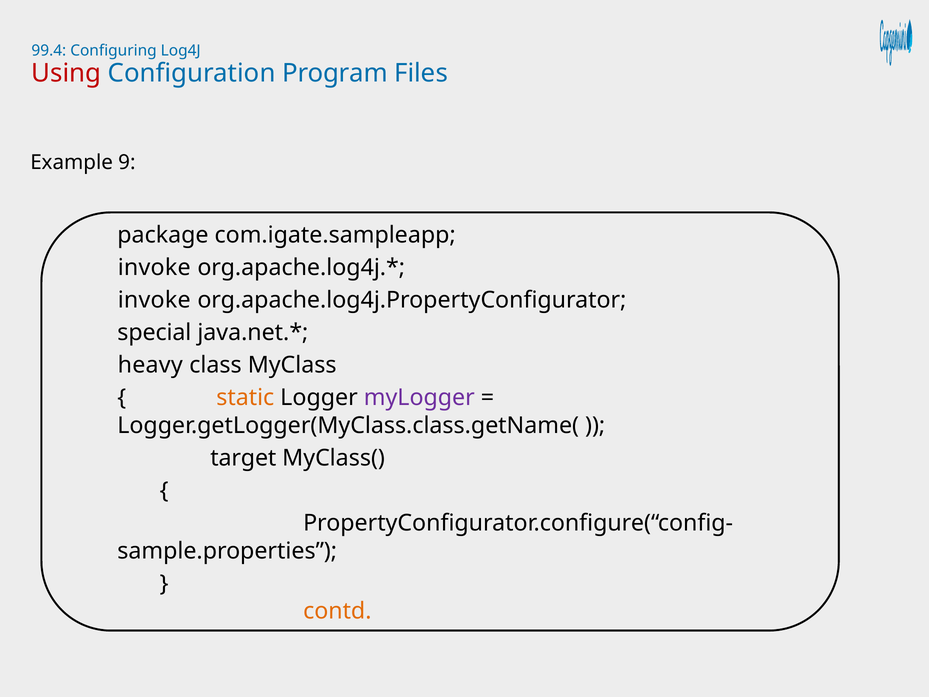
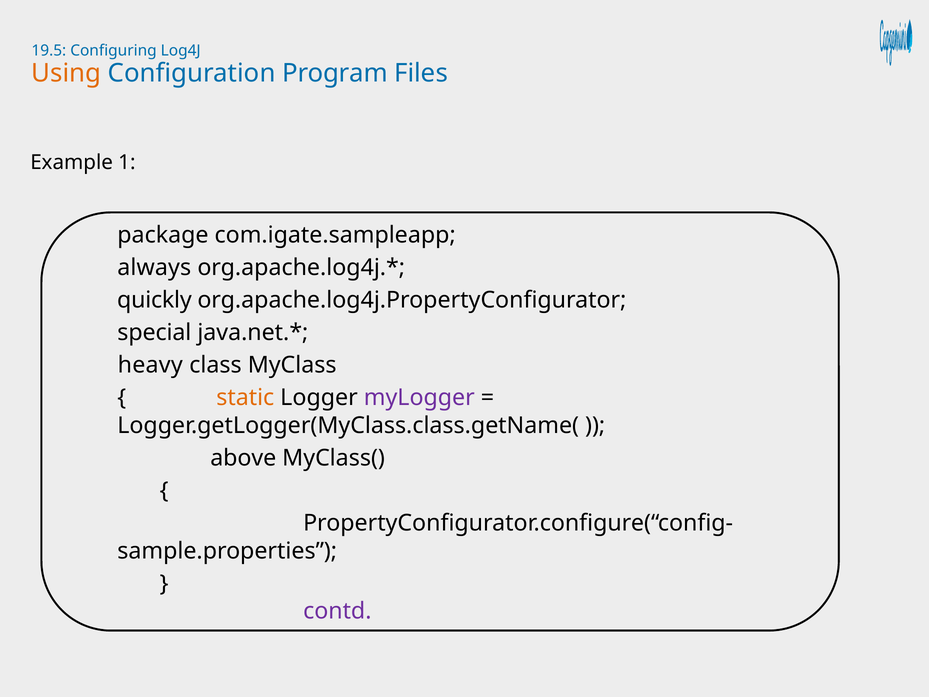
99.4: 99.4 -> 19.5
Using colour: red -> orange
9: 9 -> 1
invoke at (154, 267): invoke -> always
invoke at (154, 300): invoke -> quickly
target: target -> above
contd colour: orange -> purple
